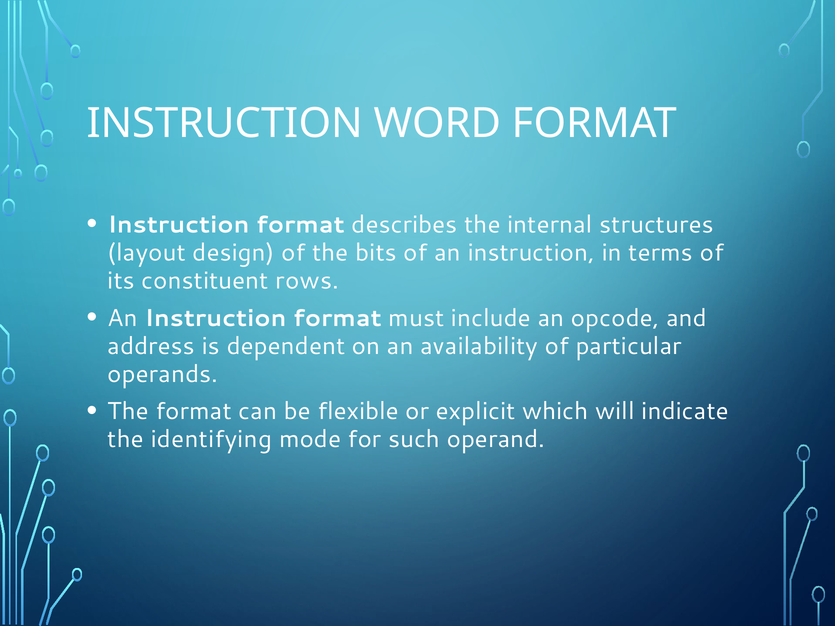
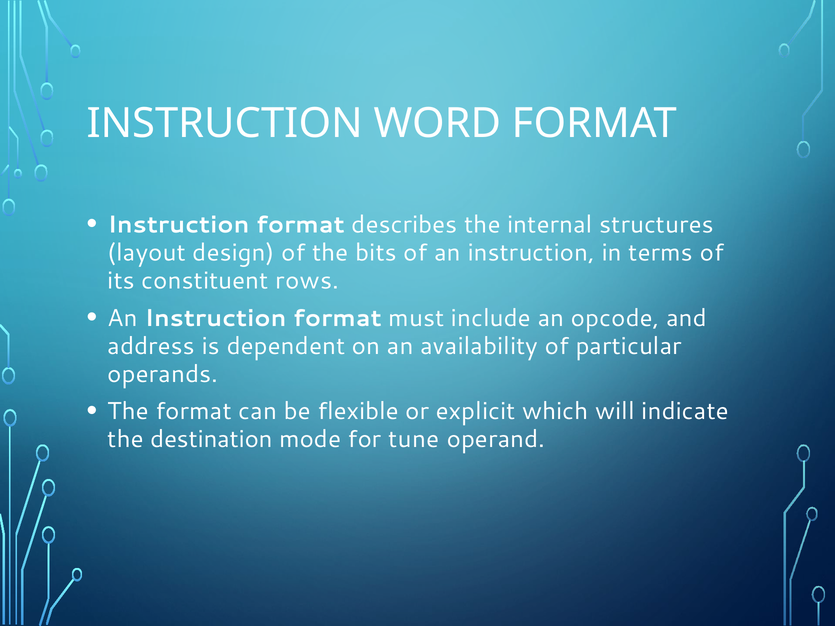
identifying: identifying -> destination
such: such -> tune
